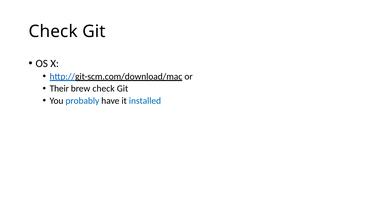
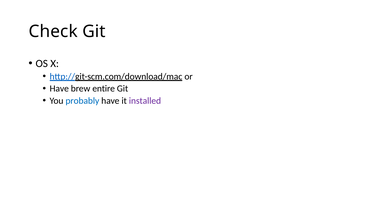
Their at (59, 89): Their -> Have
brew check: check -> entire
installed colour: blue -> purple
